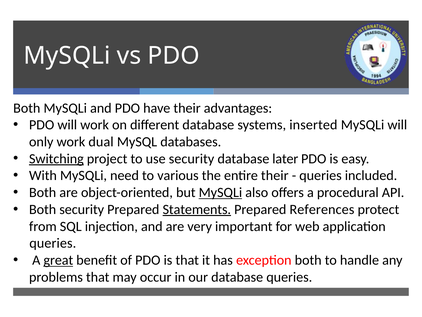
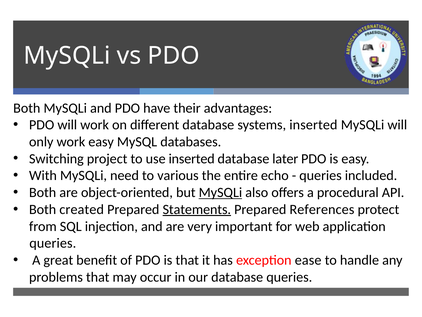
work dual: dual -> easy
Switching underline: present -> none
use security: security -> inserted
entire their: their -> echo
Both security: security -> created
great underline: present -> none
exception both: both -> ease
